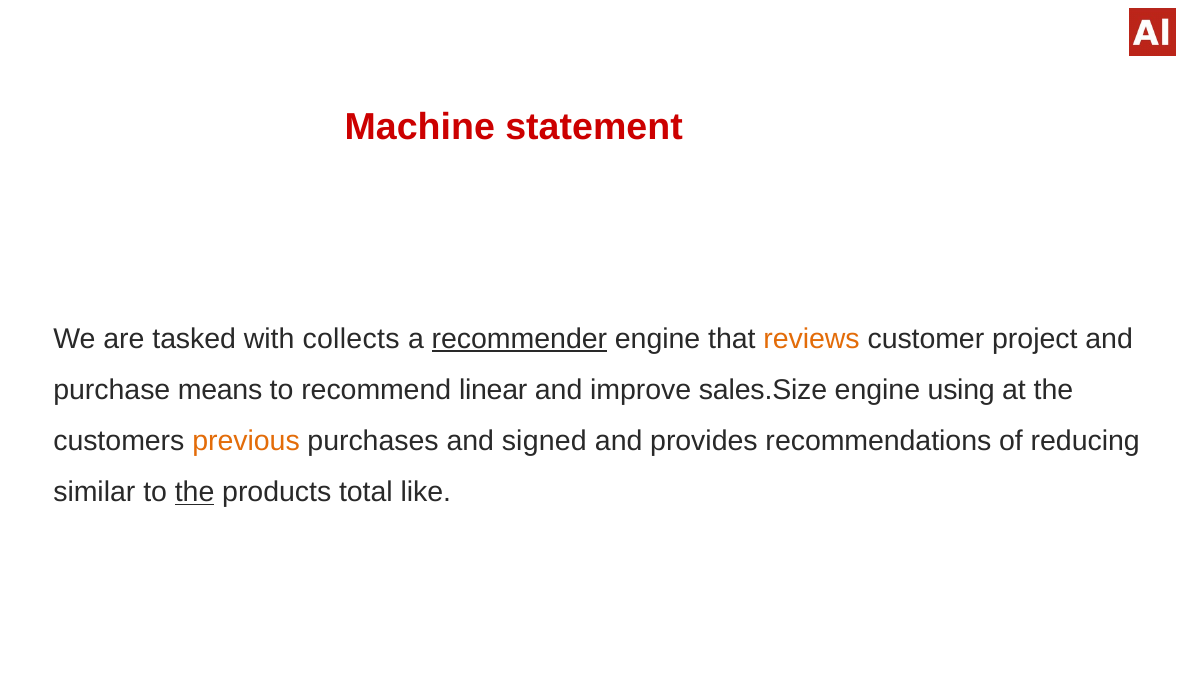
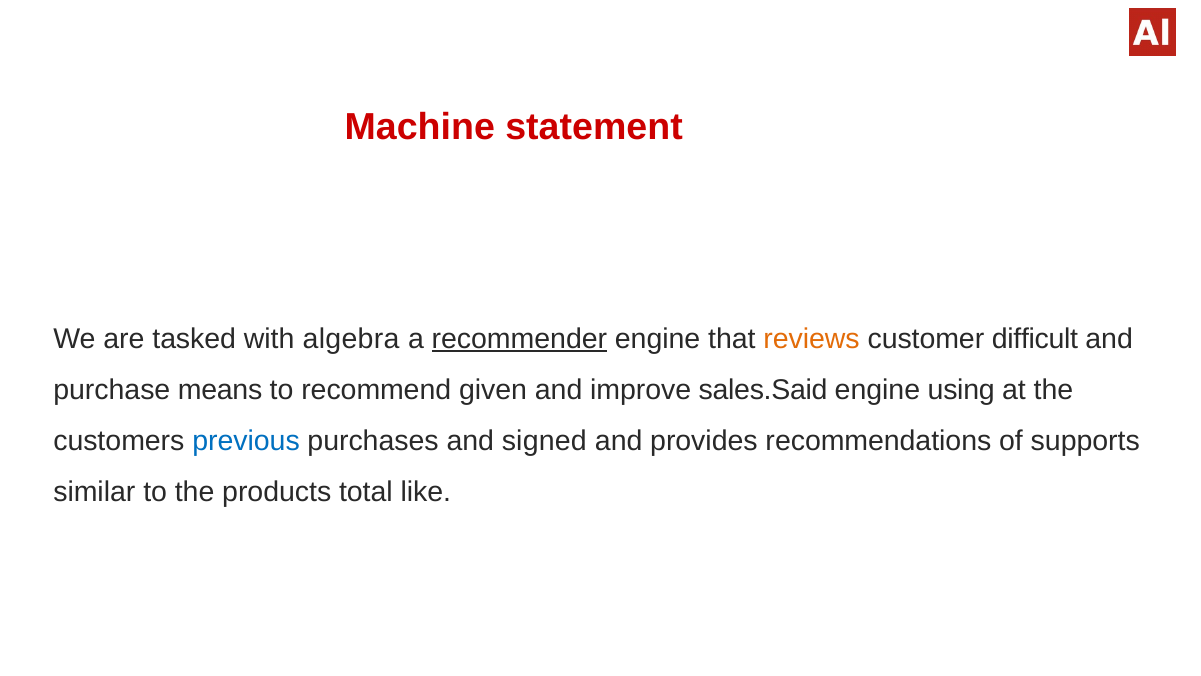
collects: collects -> algebra
project: project -> difficult
linear: linear -> given
sales.Size: sales.Size -> sales.Said
previous colour: orange -> blue
reducing: reducing -> supports
the at (195, 492) underline: present -> none
